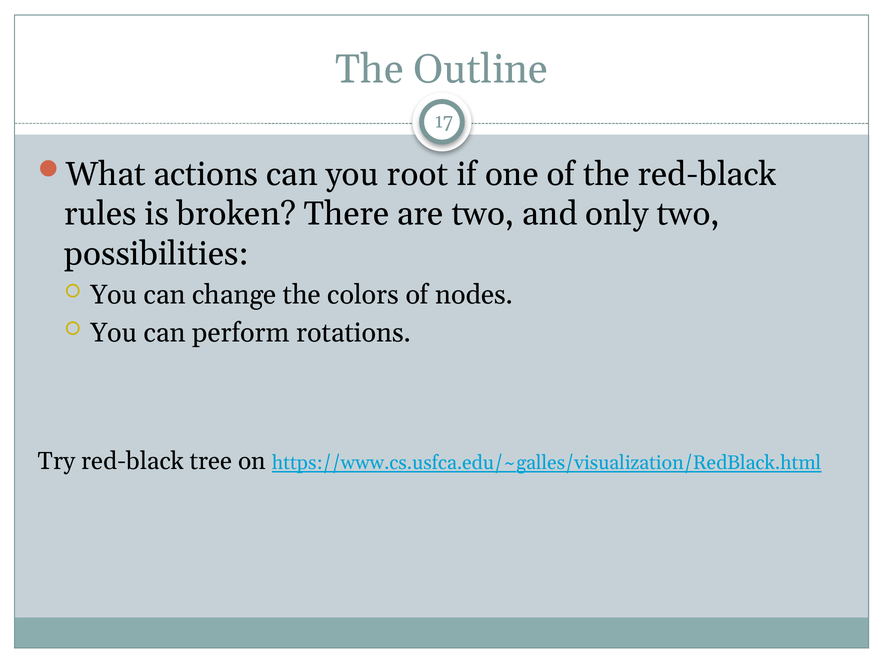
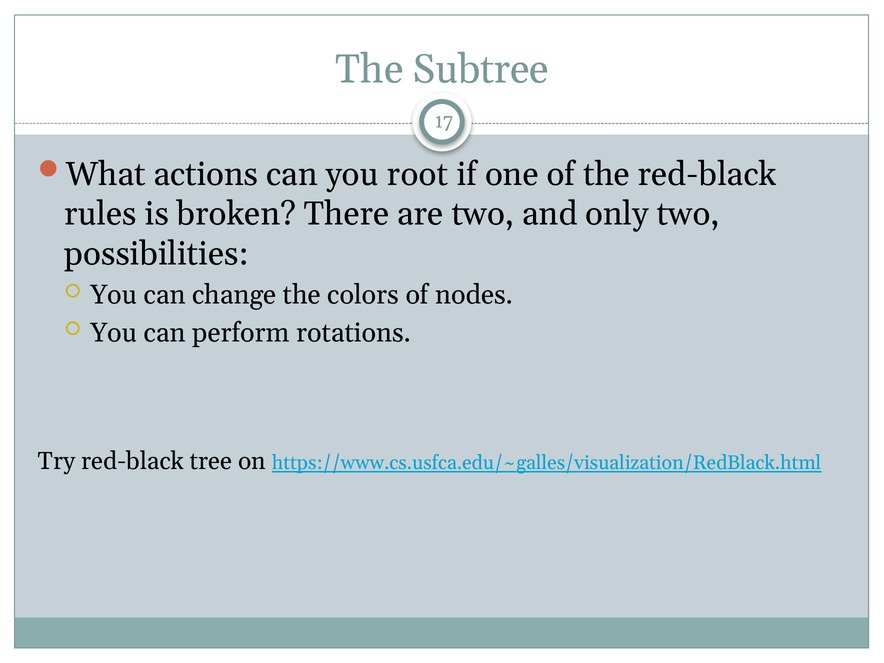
Outline: Outline -> Subtree
